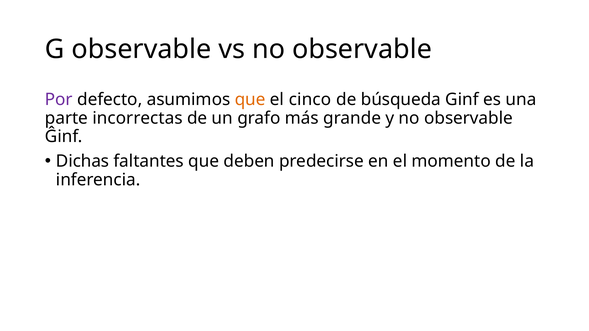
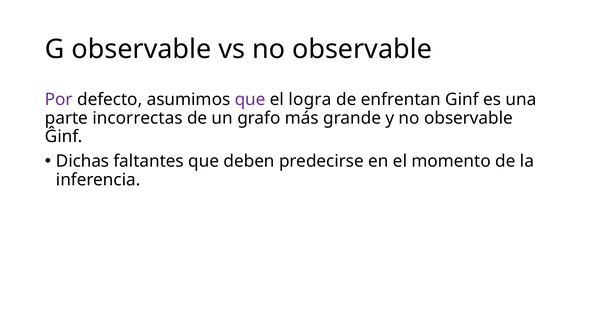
que at (250, 100) colour: orange -> purple
cinco: cinco -> logra
búsqueda: búsqueda -> enfrentan
